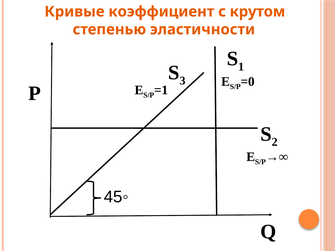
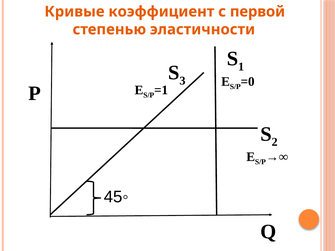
крутом: крутом -> первой
